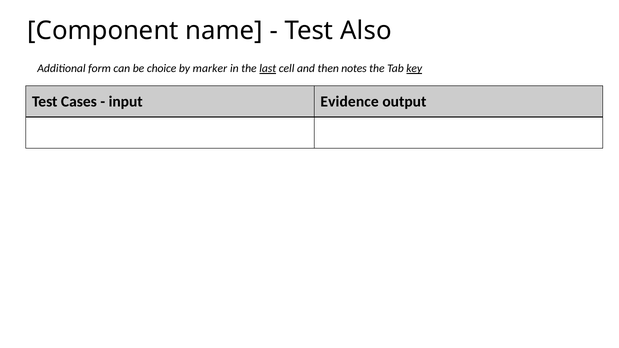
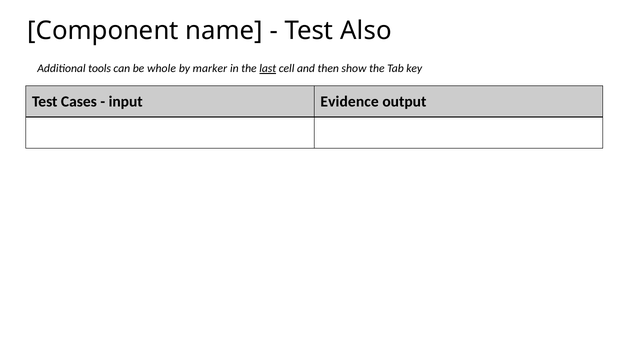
form: form -> tools
choice: choice -> whole
notes: notes -> show
key underline: present -> none
